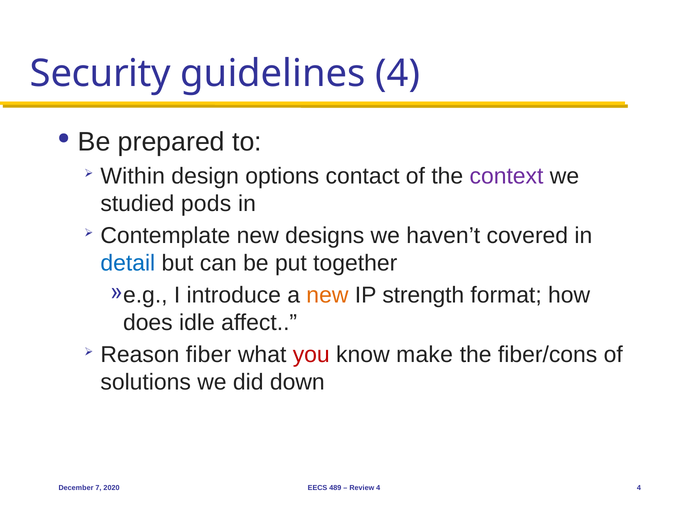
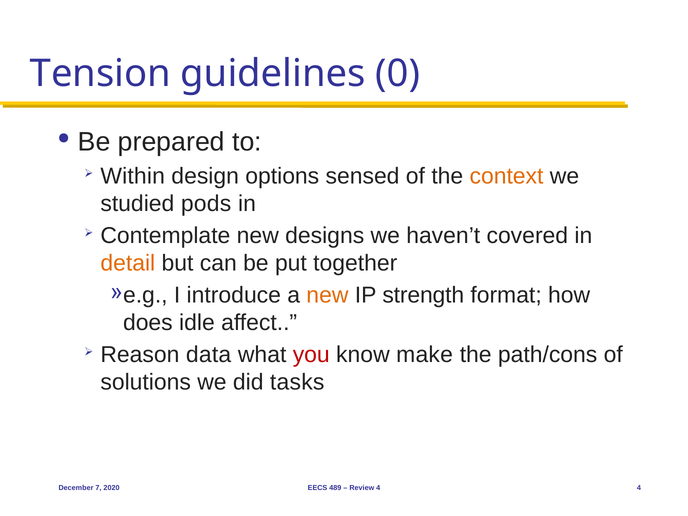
Security: Security -> Tension
guidelines 4: 4 -> 0
contact: contact -> sensed
context colour: purple -> orange
detail colour: blue -> orange
fiber: fiber -> data
fiber/cons: fiber/cons -> path/cons
down: down -> tasks
